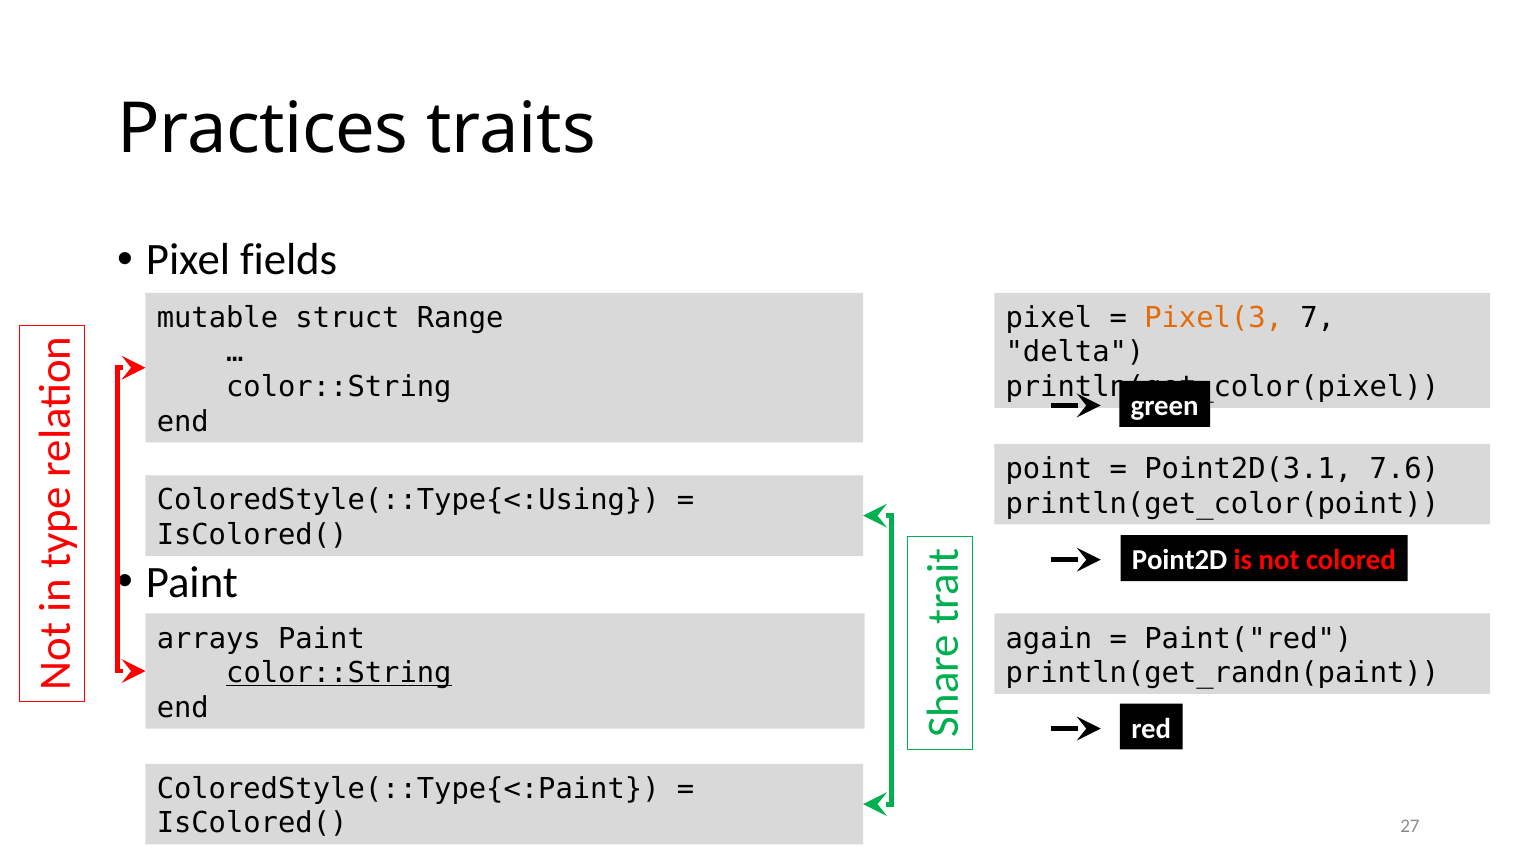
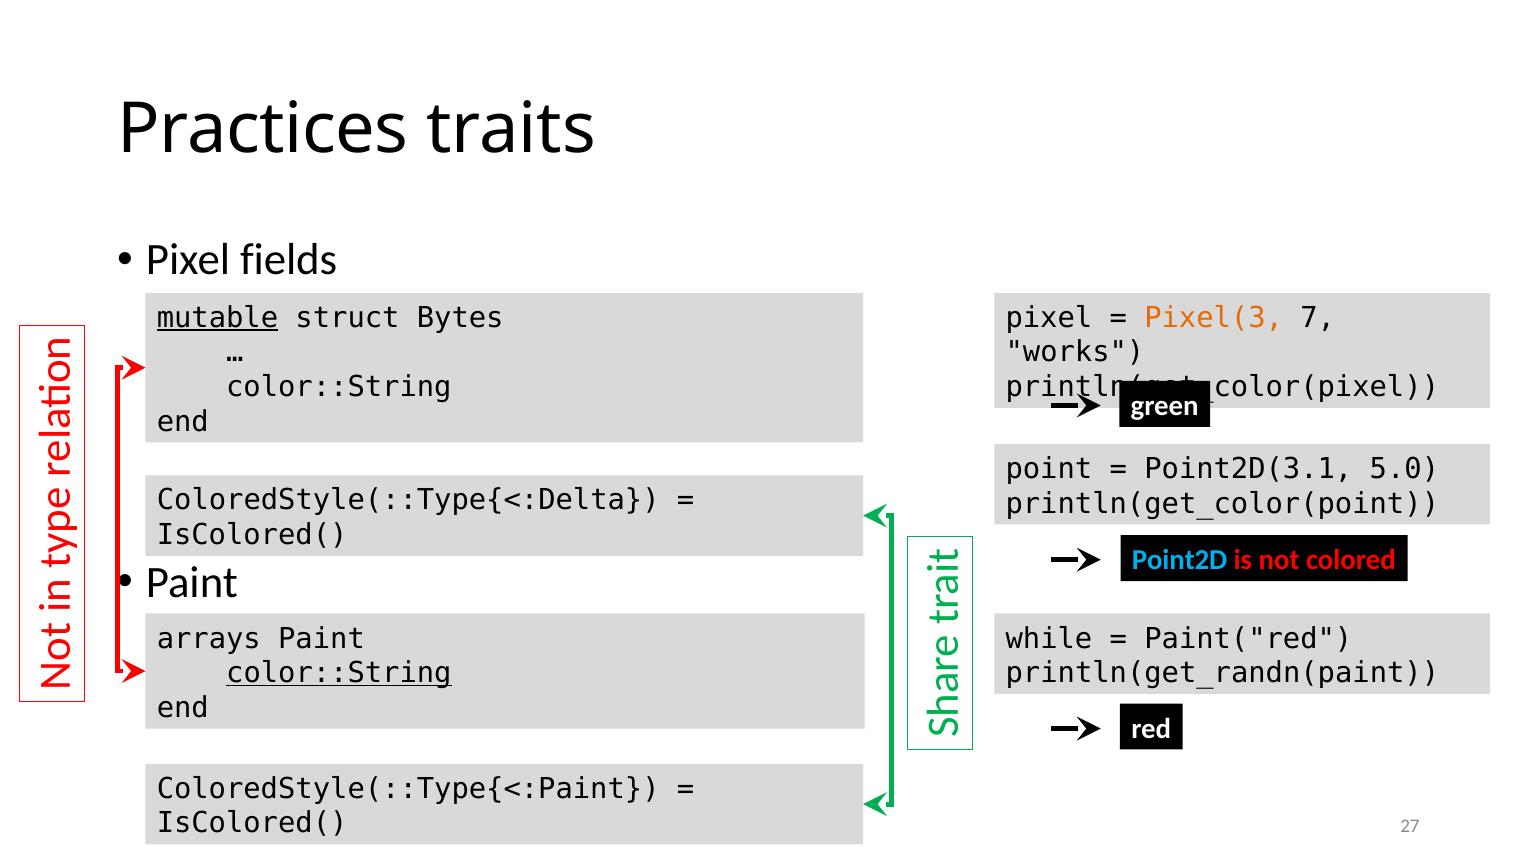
mutable underline: none -> present
Range: Range -> Bytes
delta: delta -> works
7.6: 7.6 -> 5.0
ColoredStyle(::Type{<:Using: ColoredStyle(::Type{<:Using -> ColoredStyle(::Type{<:Delta
Point2D colour: white -> light blue
again: again -> while
